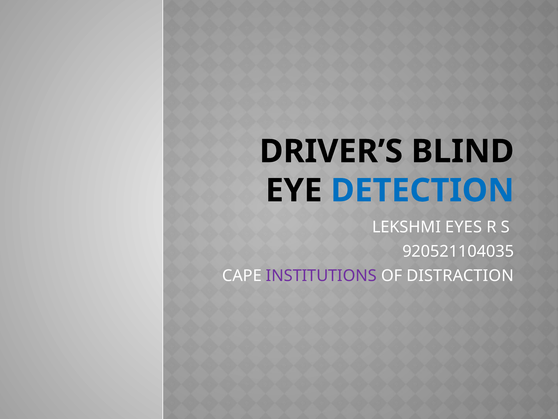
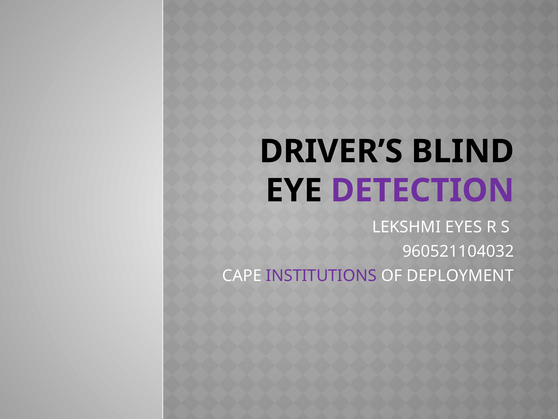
DETECTION colour: blue -> purple
920521104035: 920521104035 -> 960521104032
DISTRACTION: DISTRACTION -> DEPLOYMENT
